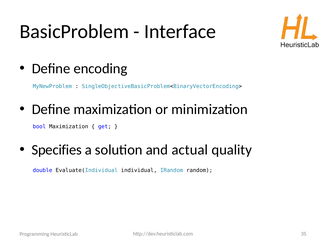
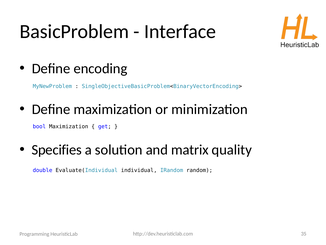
actual: actual -> matrix
